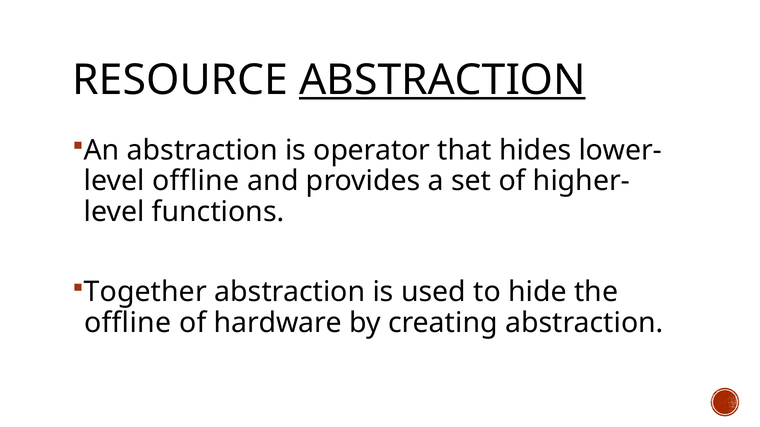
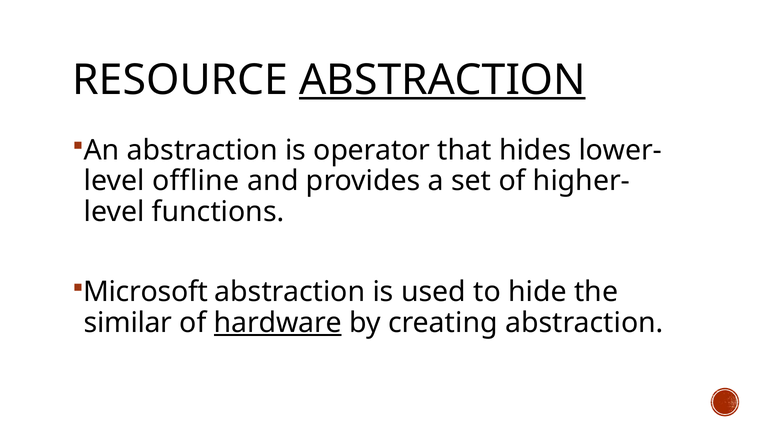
Together: Together -> Microsoft
offline at (128, 323): offline -> similar
hardware underline: none -> present
